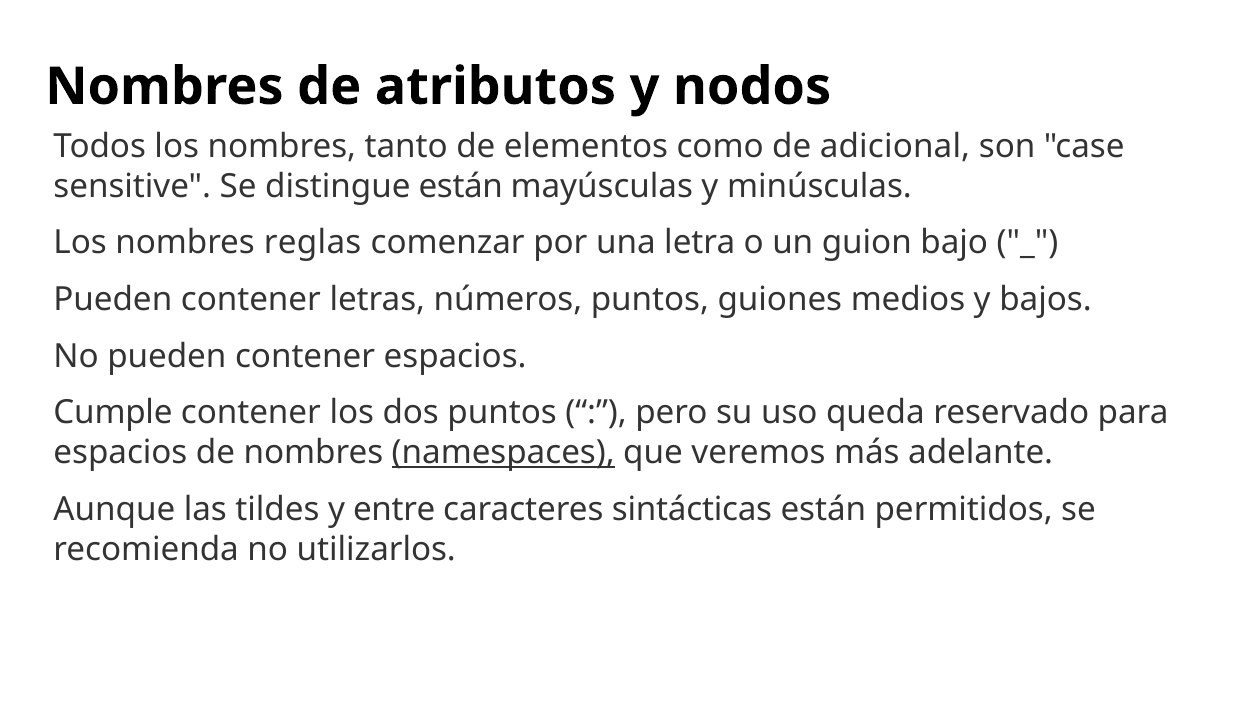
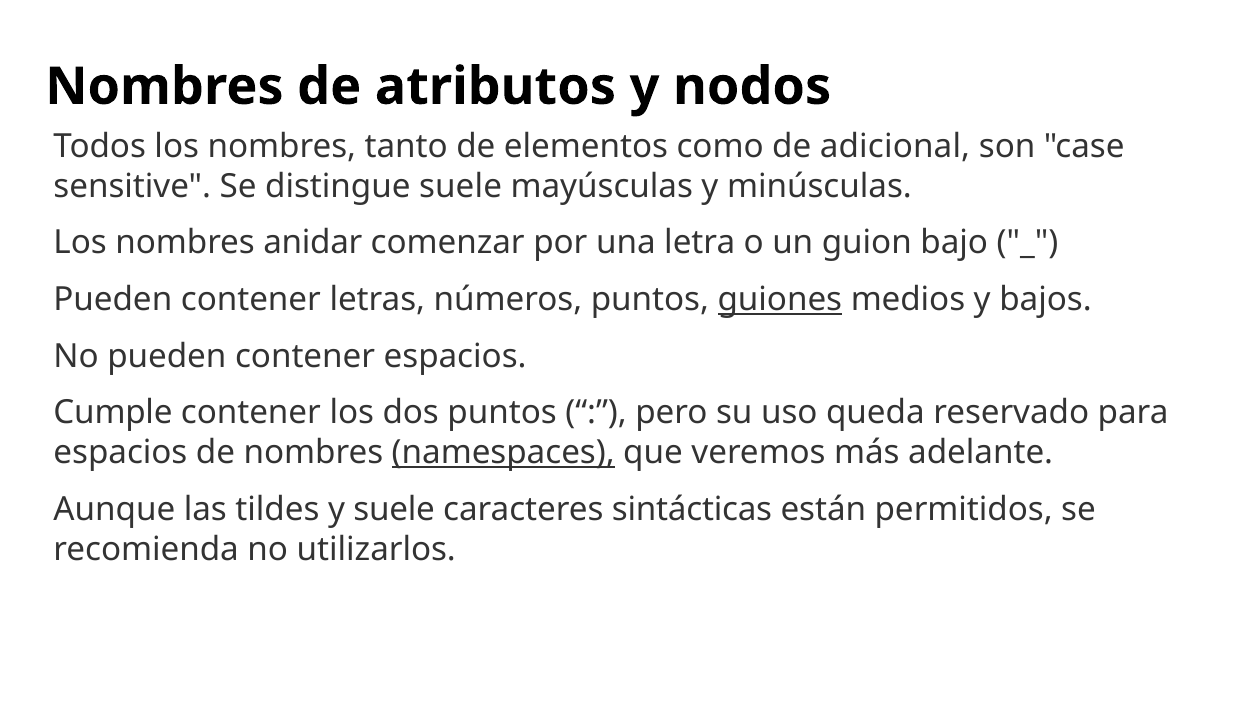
distingue están: están -> suele
reglas: reglas -> anidar
guiones underline: none -> present
y entre: entre -> suele
